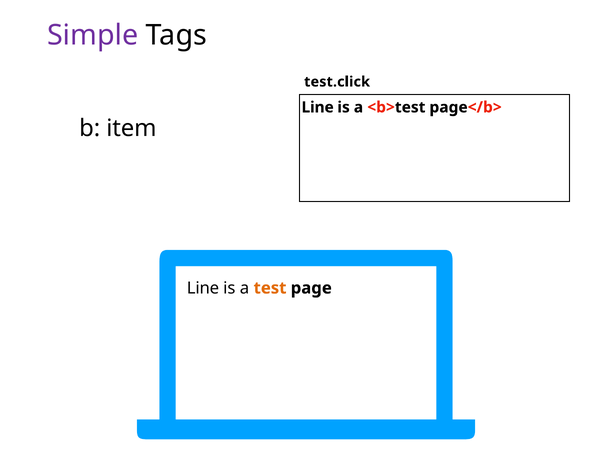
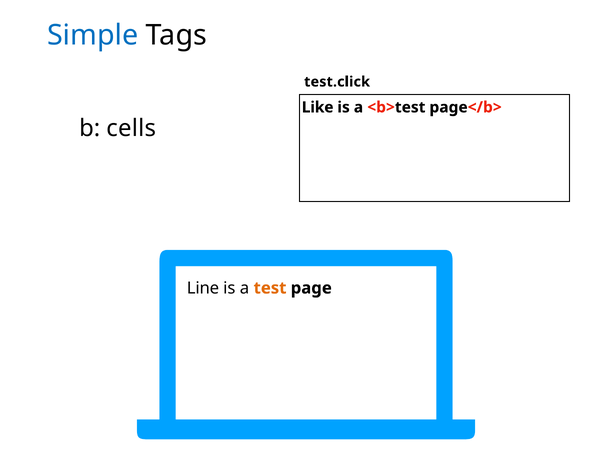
Simple colour: purple -> blue
Line at (318, 107): Line -> Like
item: item -> cells
